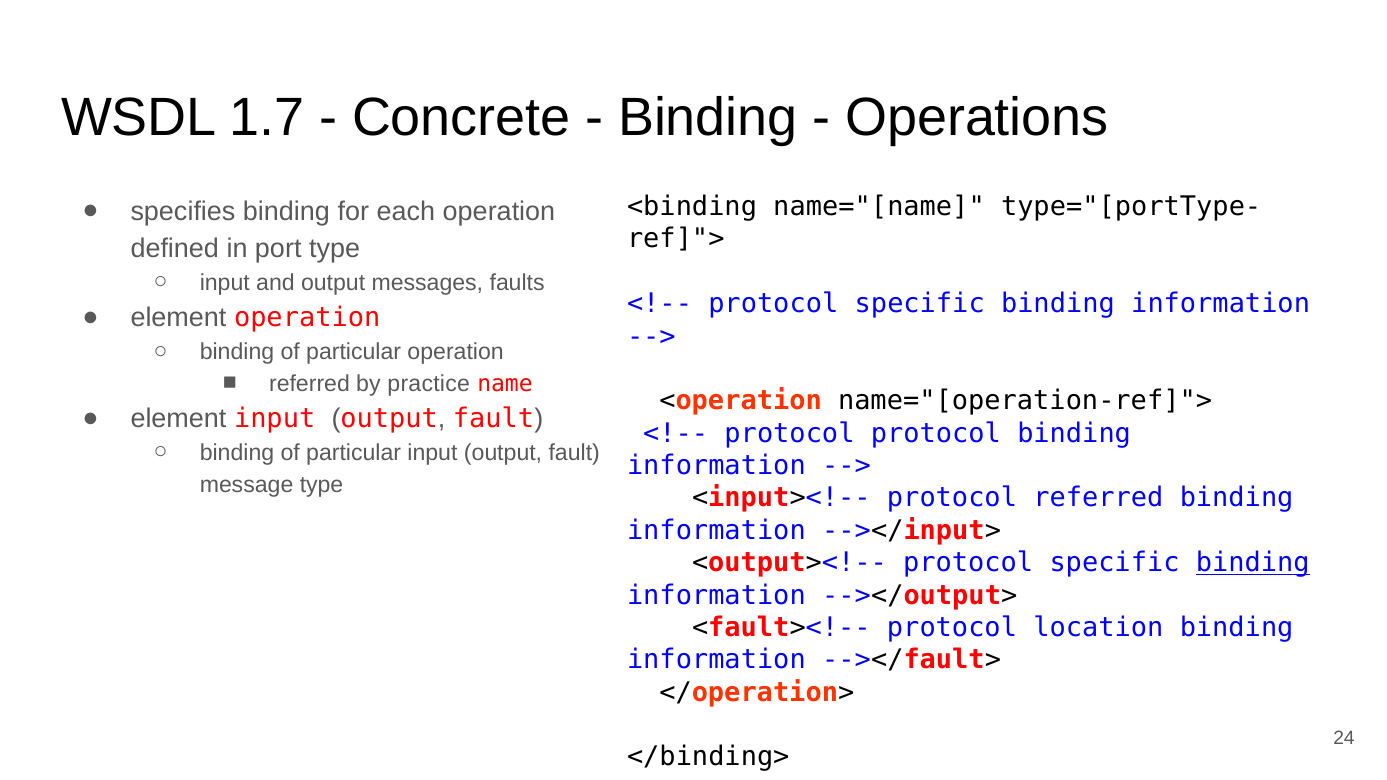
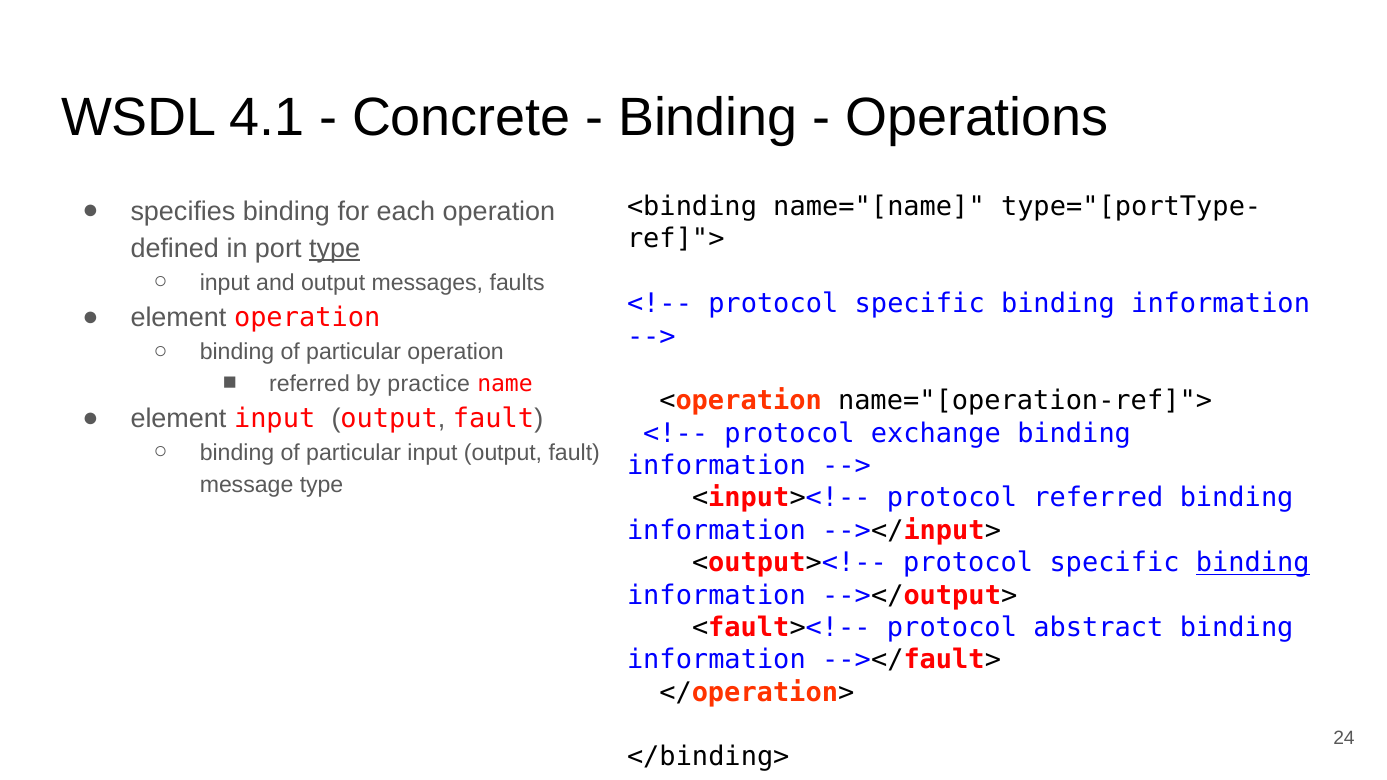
1.7: 1.7 -> 4.1
type at (335, 249) underline: none -> present
protocol protocol: protocol -> exchange
location: location -> abstract
